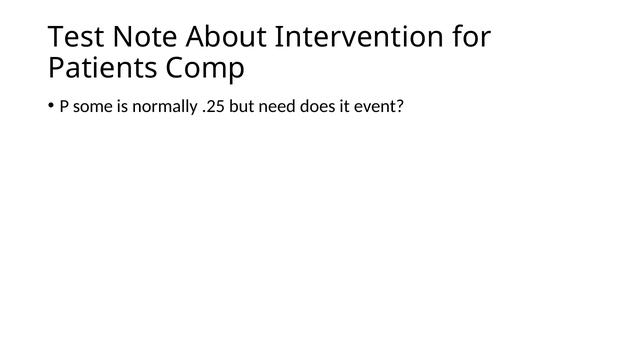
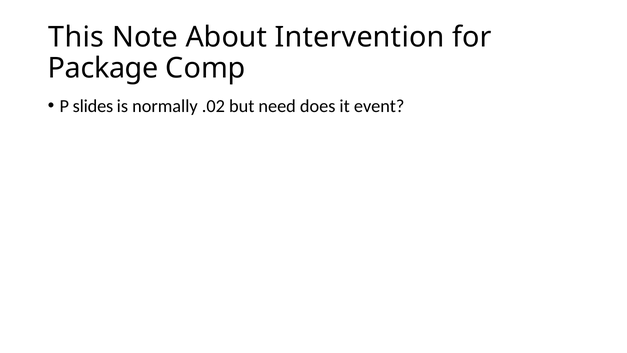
Test: Test -> This
Patients: Patients -> Package
some: some -> slides
.25: .25 -> .02
